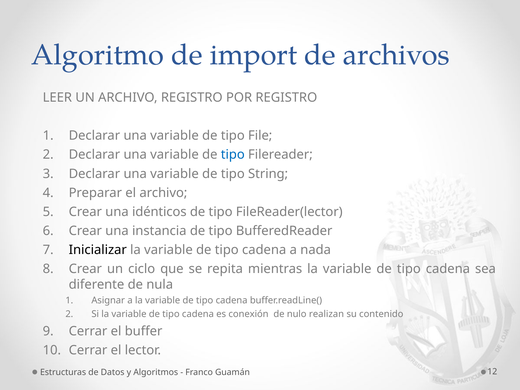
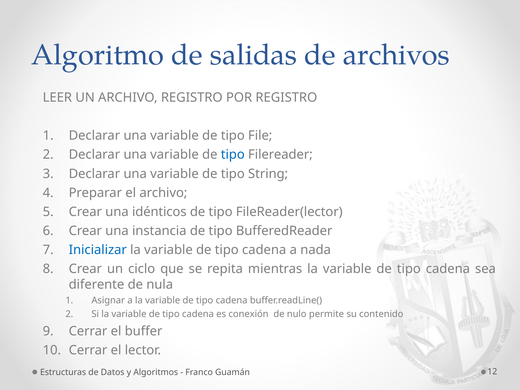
import: import -> salidas
Inicializar colour: black -> blue
realizan: realizan -> permite
